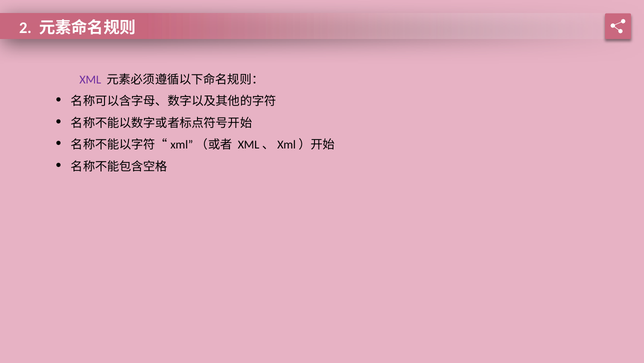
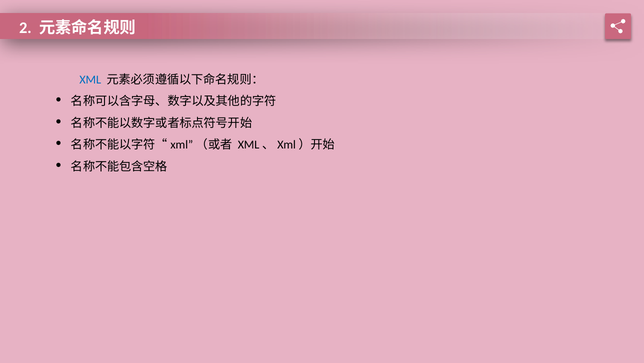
XML colour: purple -> blue
